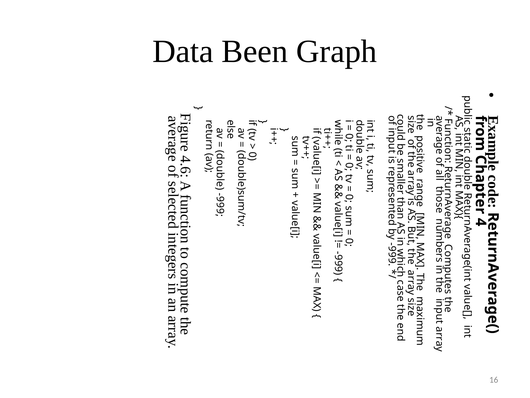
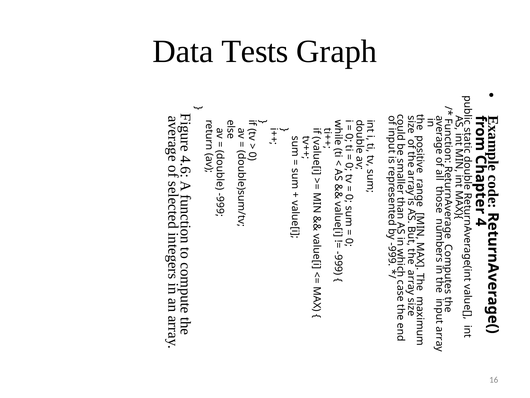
Been: Been -> Tests
